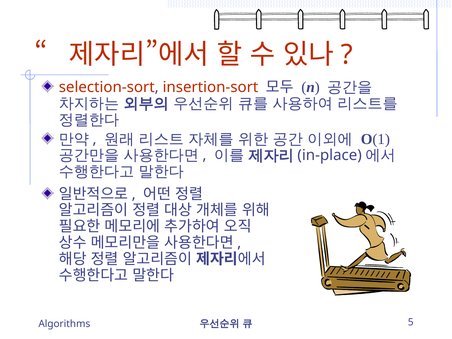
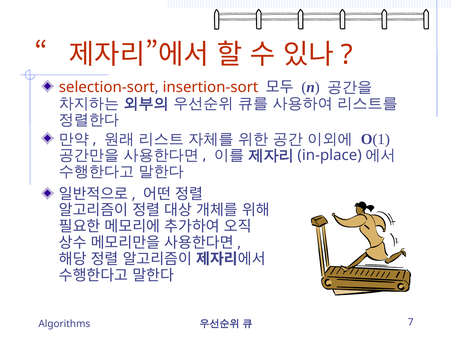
5: 5 -> 7
